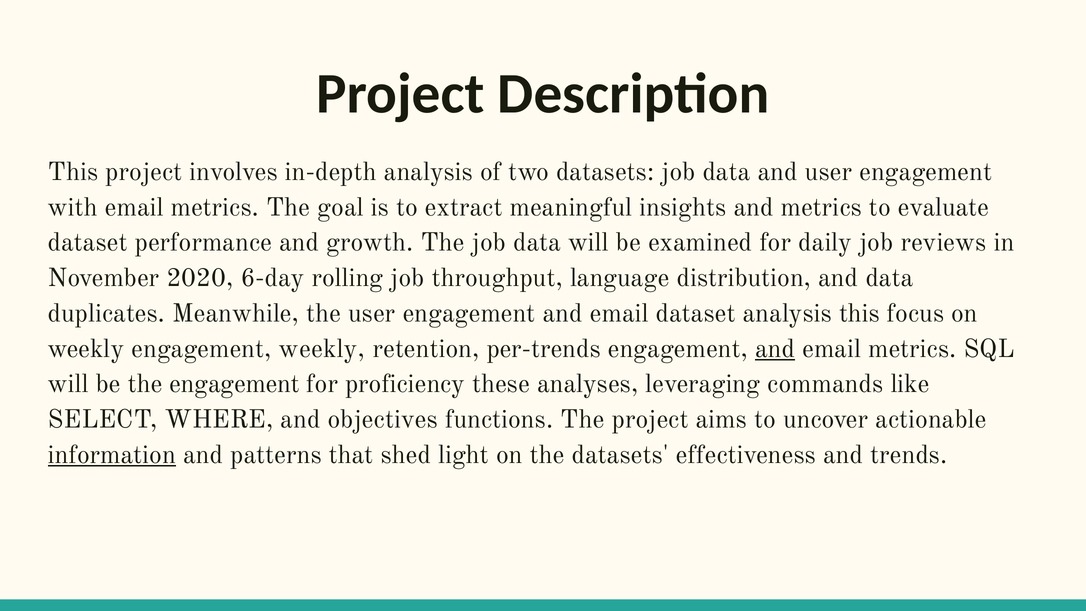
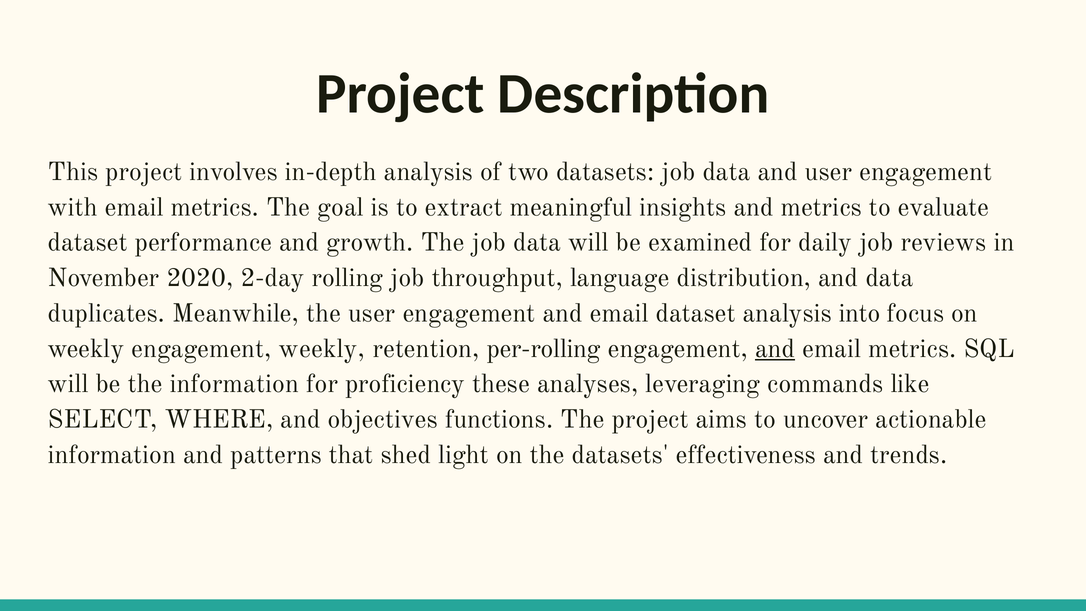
6-day: 6-day -> 2-day
analysis this: this -> into
per-trends: per-trends -> per-rolling
the engagement: engagement -> information
information at (112, 455) underline: present -> none
